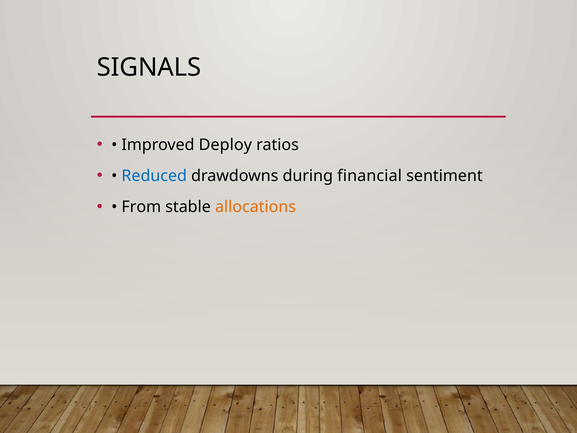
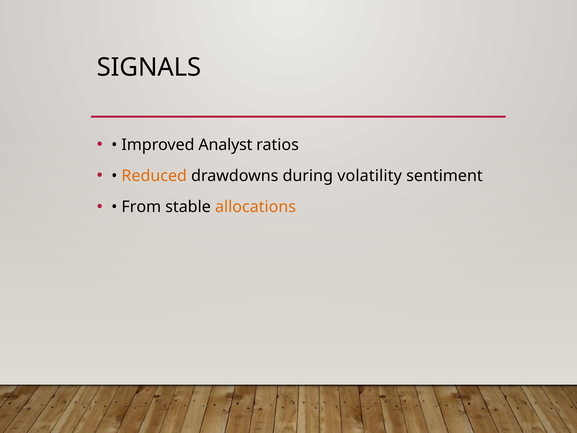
Deploy: Deploy -> Analyst
Reduced colour: blue -> orange
financial: financial -> volatility
